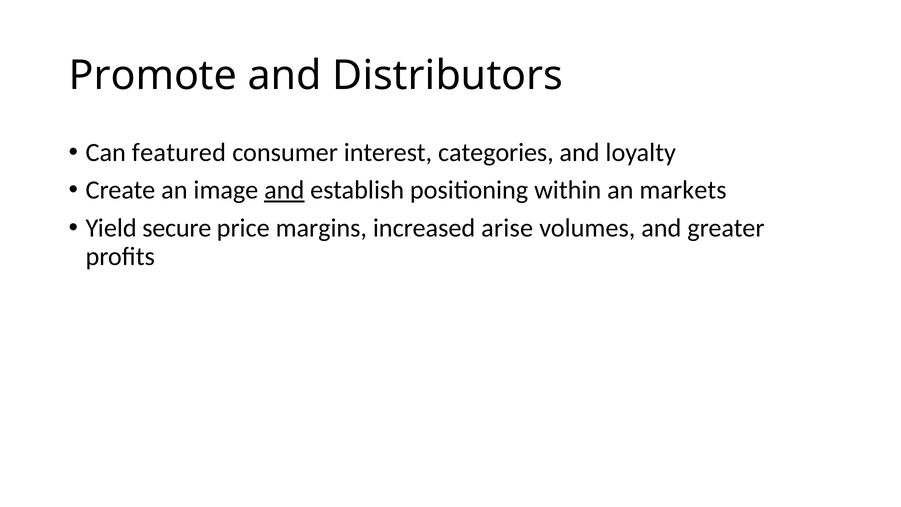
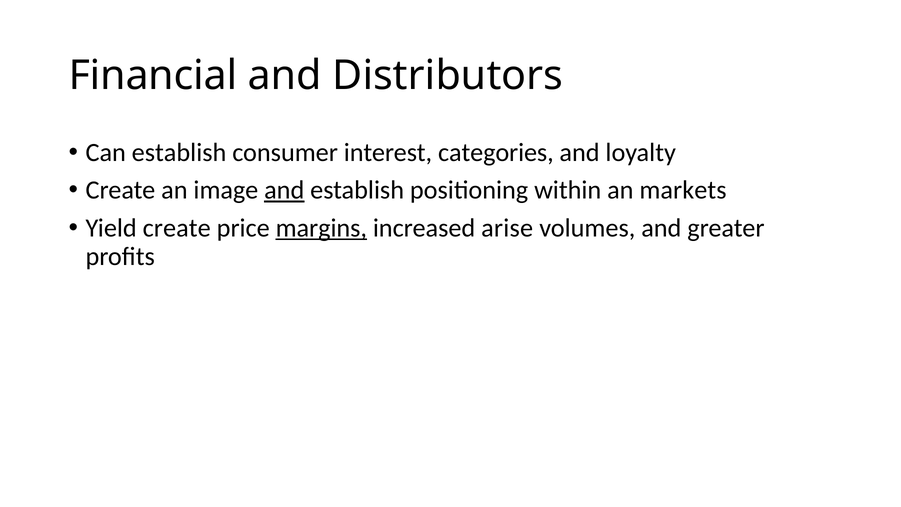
Promote: Promote -> Financial
Can featured: featured -> establish
Yield secure: secure -> create
margins underline: none -> present
